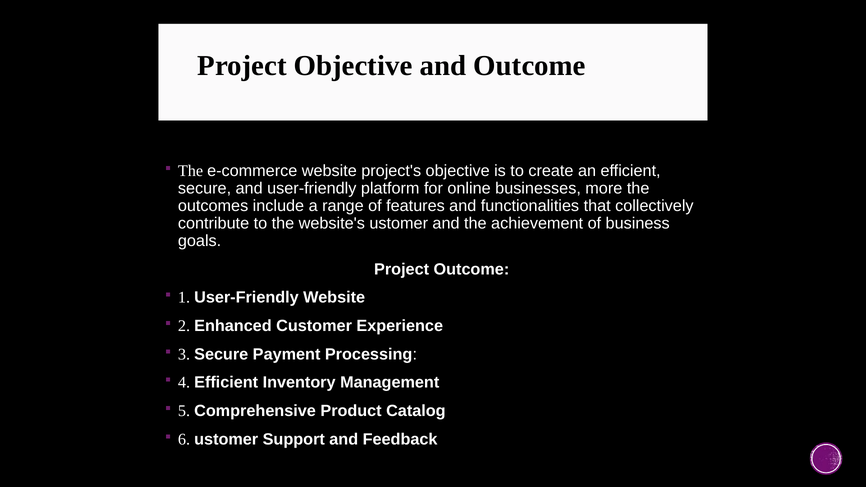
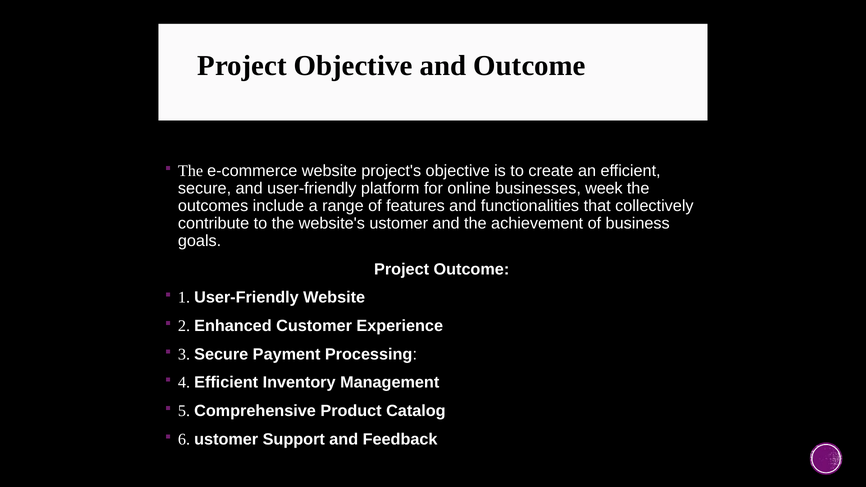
more: more -> week
